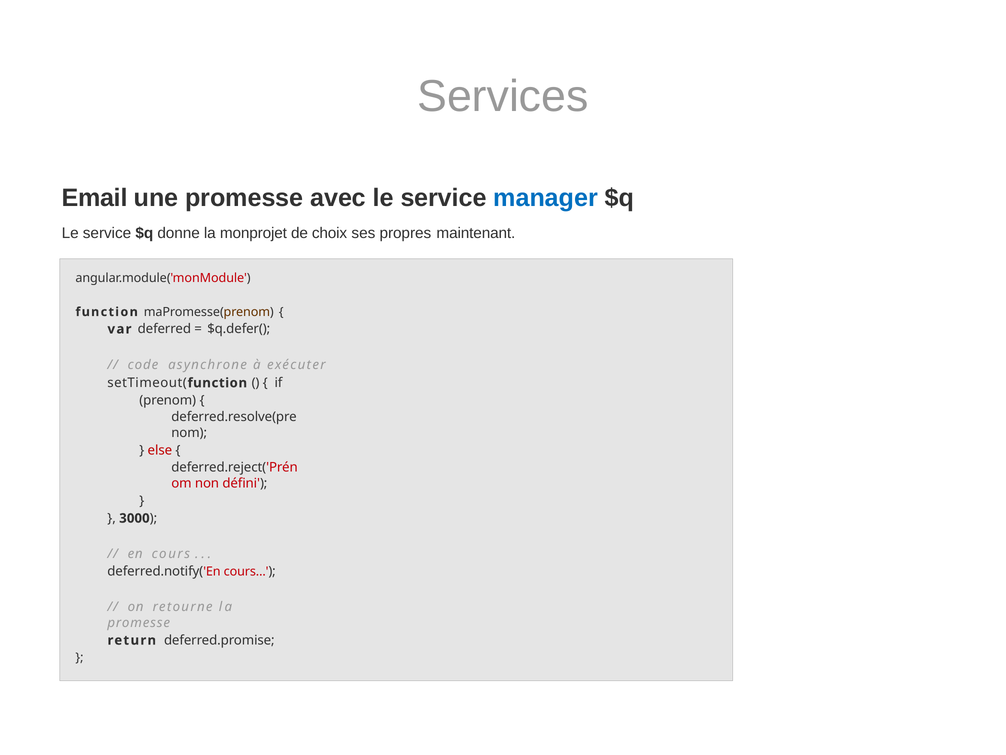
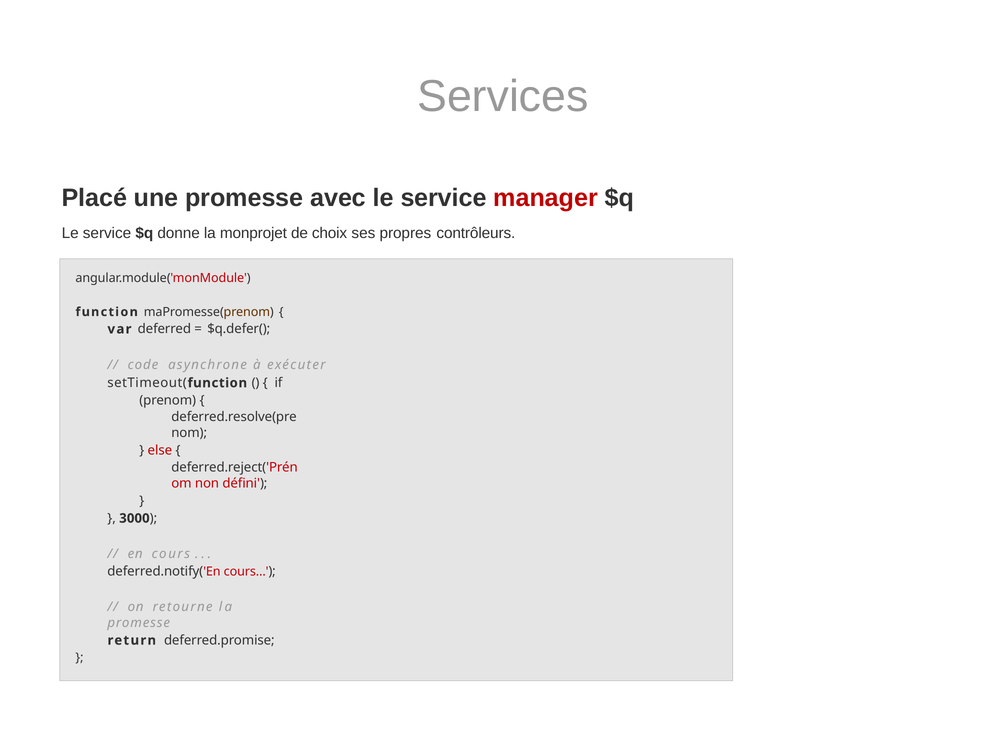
Email: Email -> Placé
manager colour: blue -> red
maintenant: maintenant -> contrôleurs
